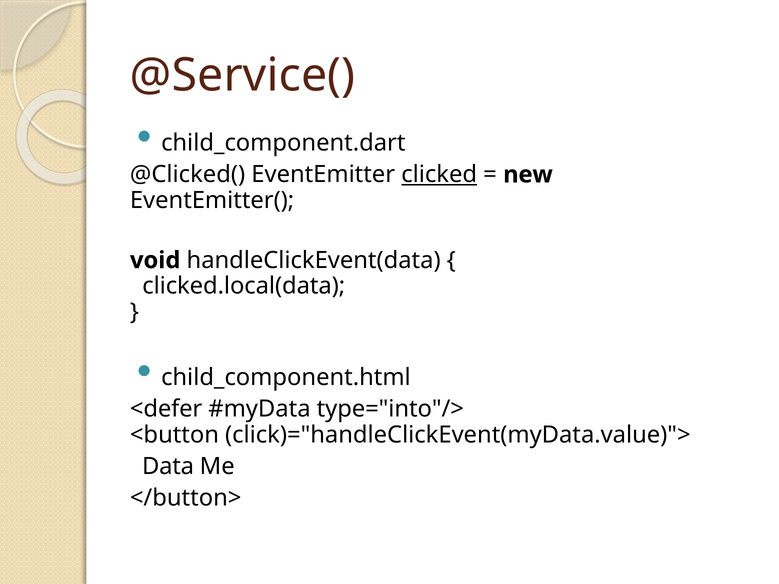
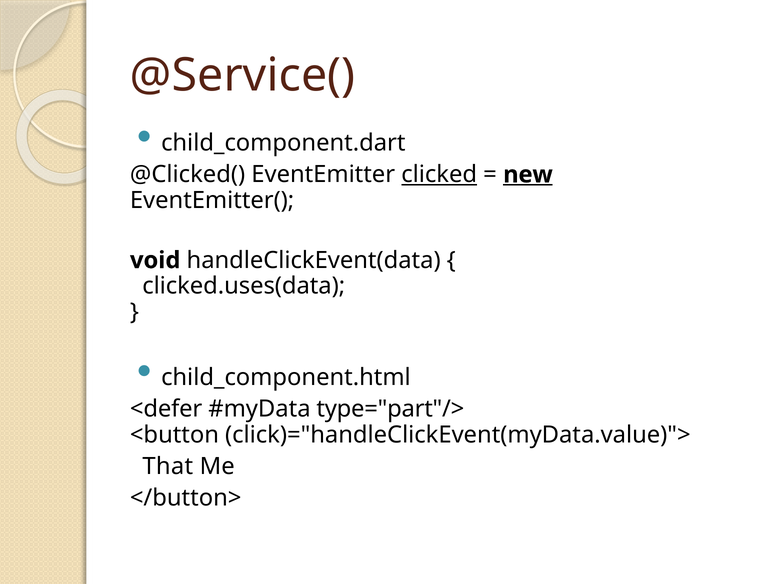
new underline: none -> present
clicked.local(data: clicked.local(data -> clicked.uses(data
type="into"/>: type="into"/> -> type="part"/>
Data: Data -> That
